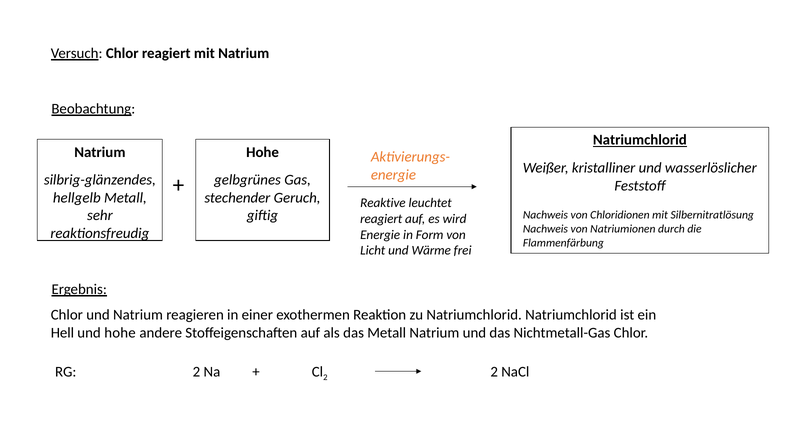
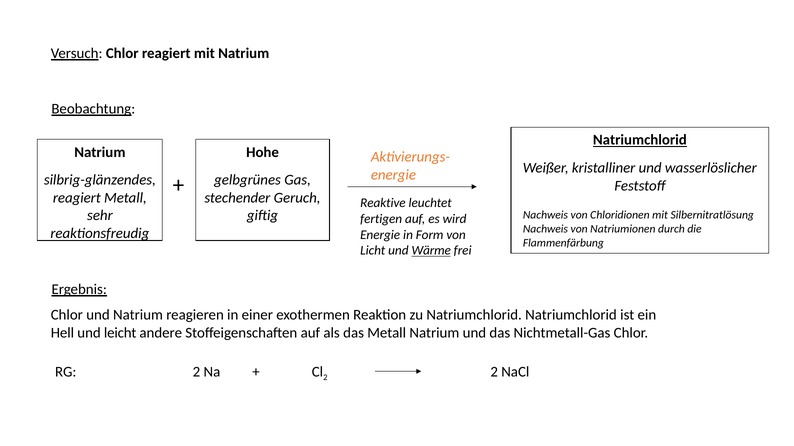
hellgelb at (77, 198): hellgelb -> reagiert
reagiert at (381, 219): reagiert -> fertigen
Wärme underline: none -> present
und hohe: hohe -> leicht
